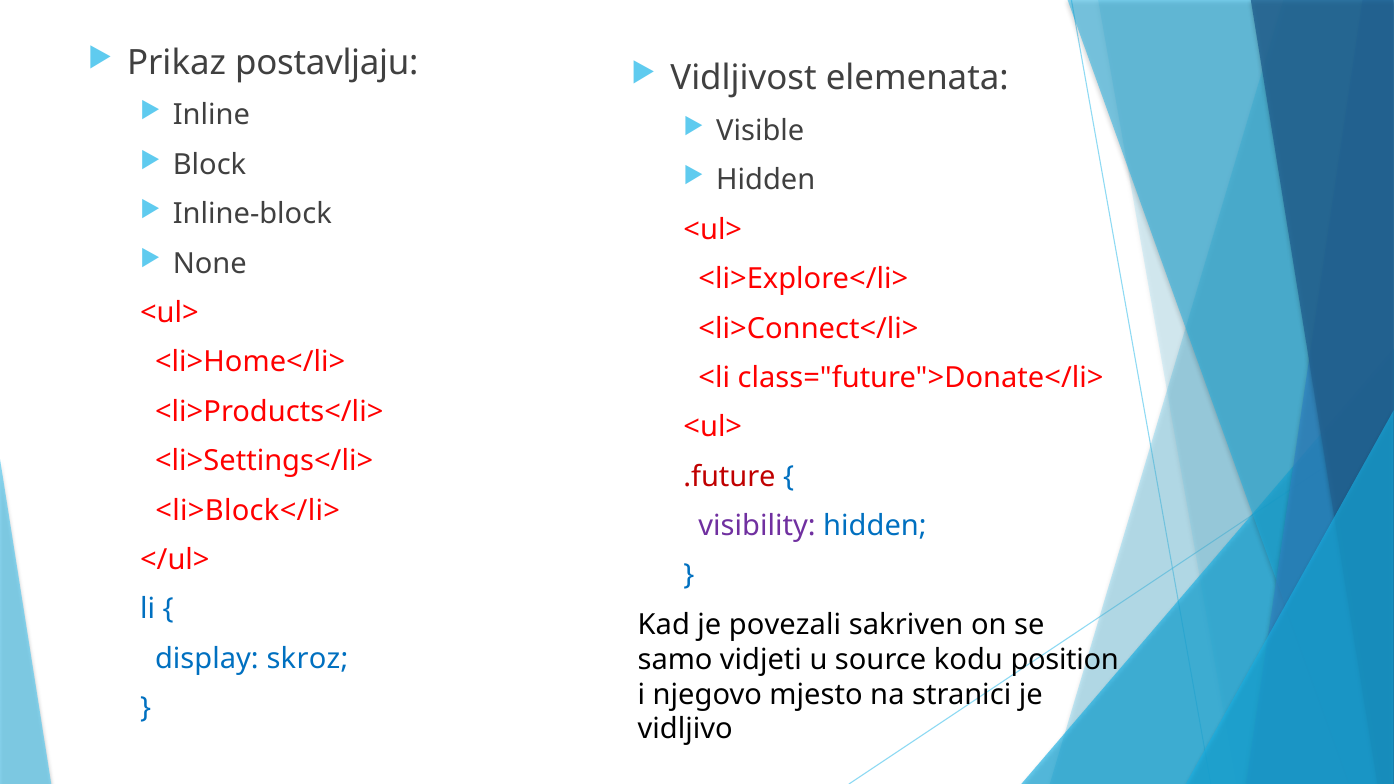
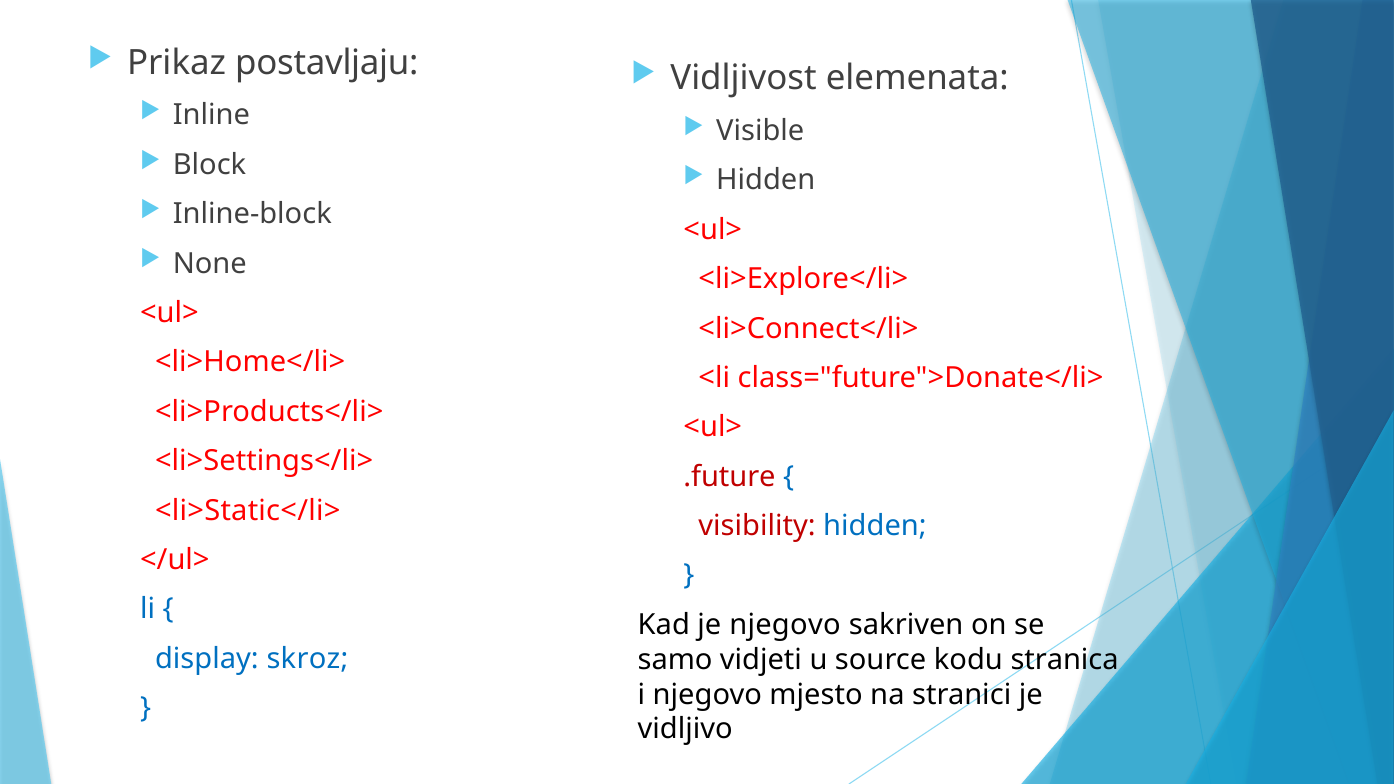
<li>Block</li>: <li>Block</li> -> <li>Static</li>
visibility colour: purple -> red
je povezali: povezali -> njegovo
position: position -> stranica
